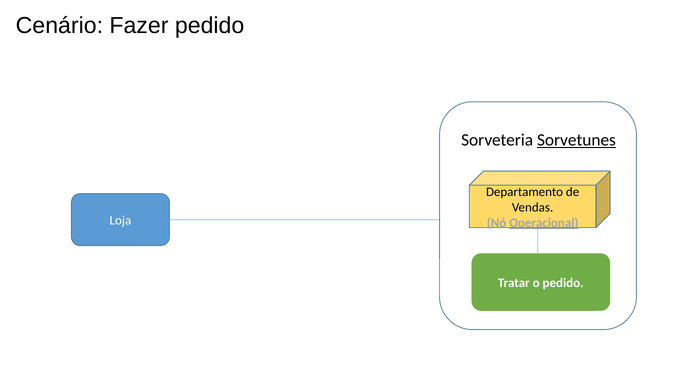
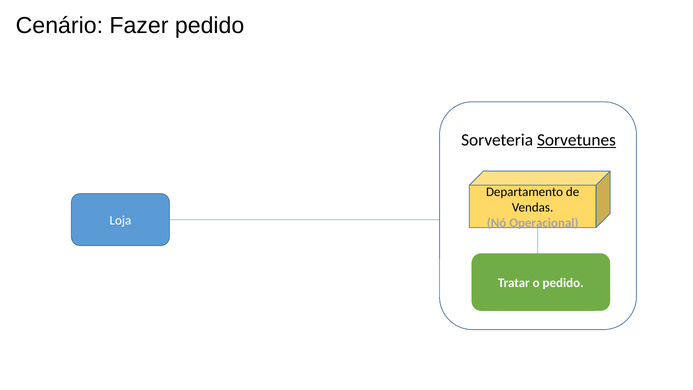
Operacional underline: present -> none
